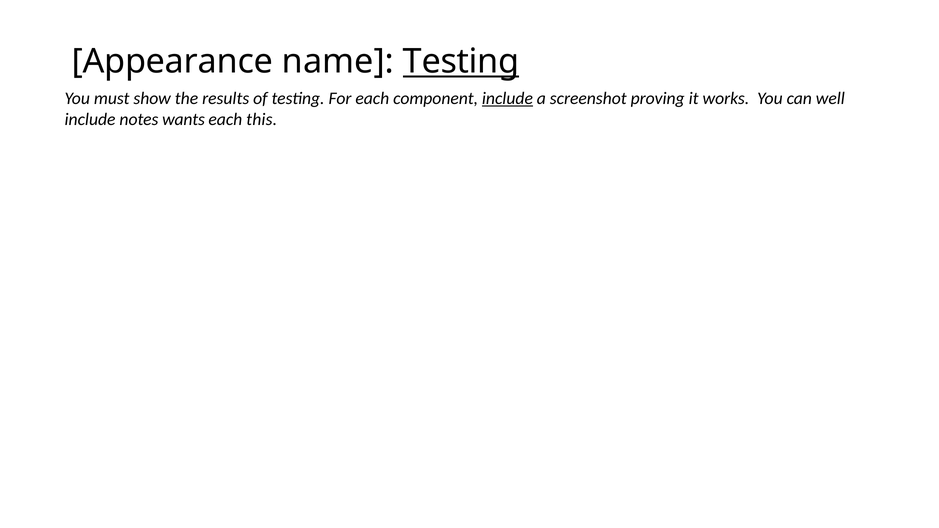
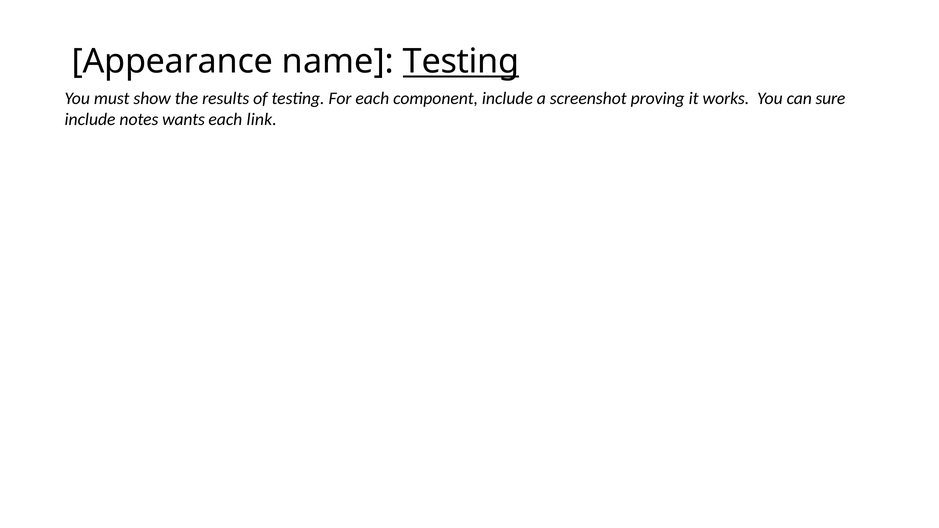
include at (507, 98) underline: present -> none
well: well -> sure
this: this -> link
